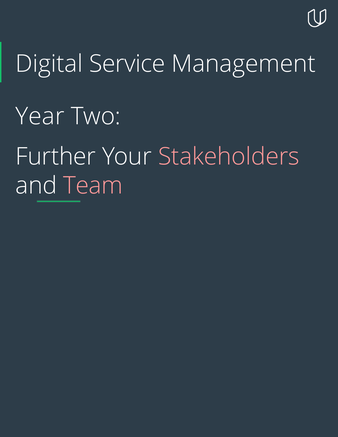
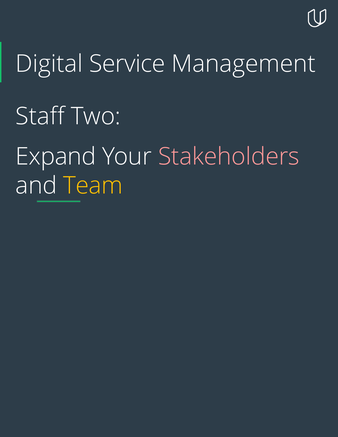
Year: Year -> Staff
Further: Further -> Expand
Team colour: pink -> yellow
